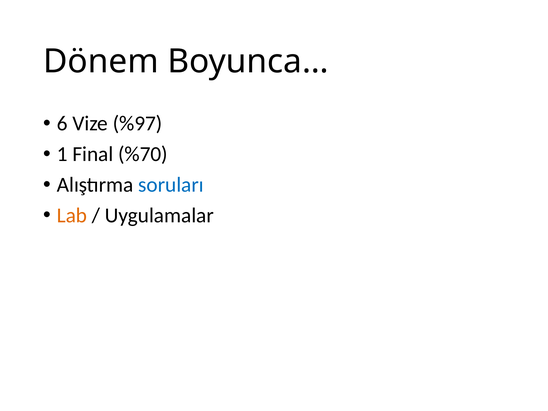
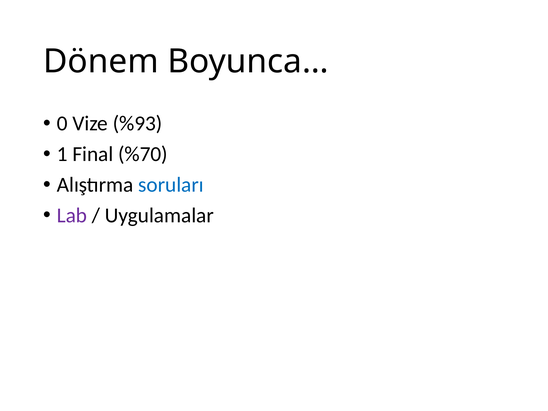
6: 6 -> 0
%97: %97 -> %93
Lab colour: orange -> purple
